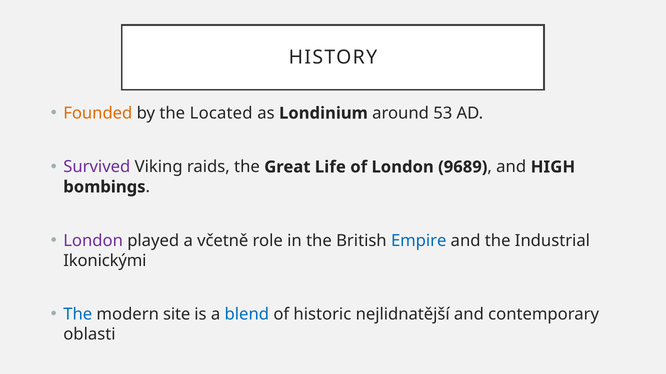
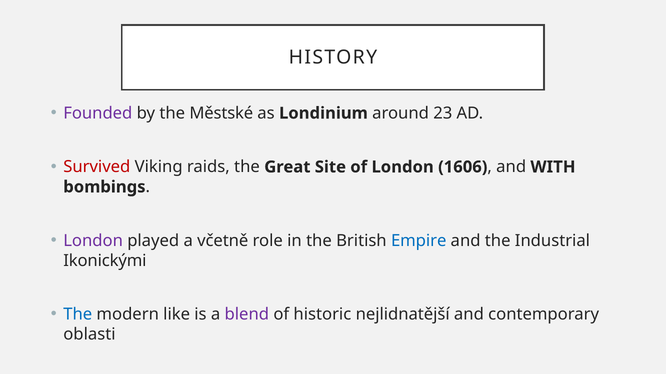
Founded colour: orange -> purple
Located: Located -> Městské
53: 53 -> 23
Survived colour: purple -> red
Life: Life -> Site
9689: 9689 -> 1606
HIGH: HIGH -> WITH
site: site -> like
blend colour: blue -> purple
